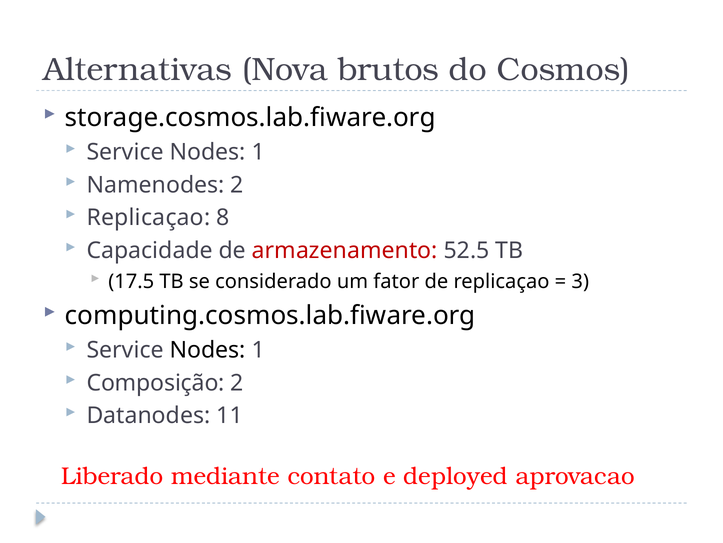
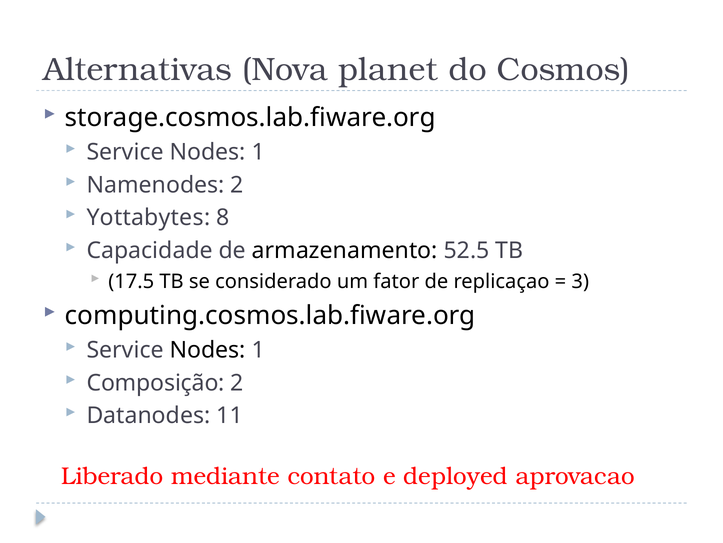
brutos: brutos -> planet
Replicaçao at (148, 217): Replicaçao -> Yottabytes
armazenamento colour: red -> black
